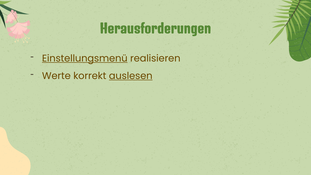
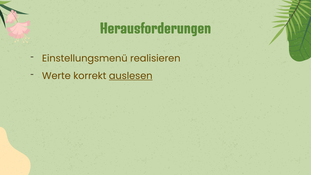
Einstellungsmenü underline: present -> none
